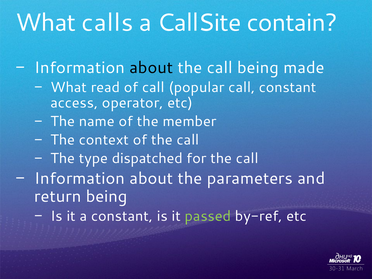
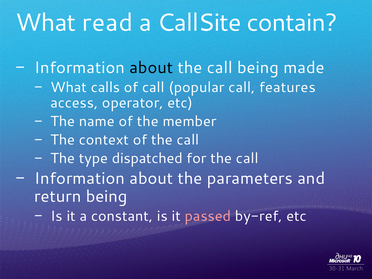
calls: calls -> read
read: read -> calls
call constant: constant -> features
passed colour: light green -> pink
